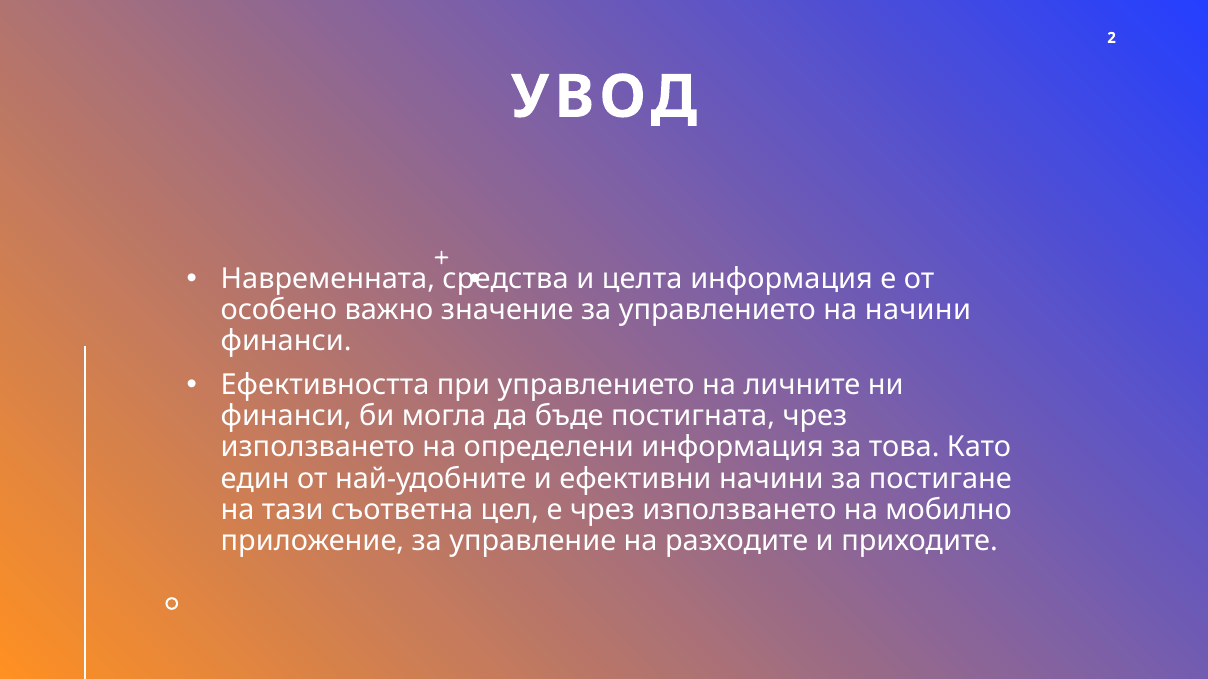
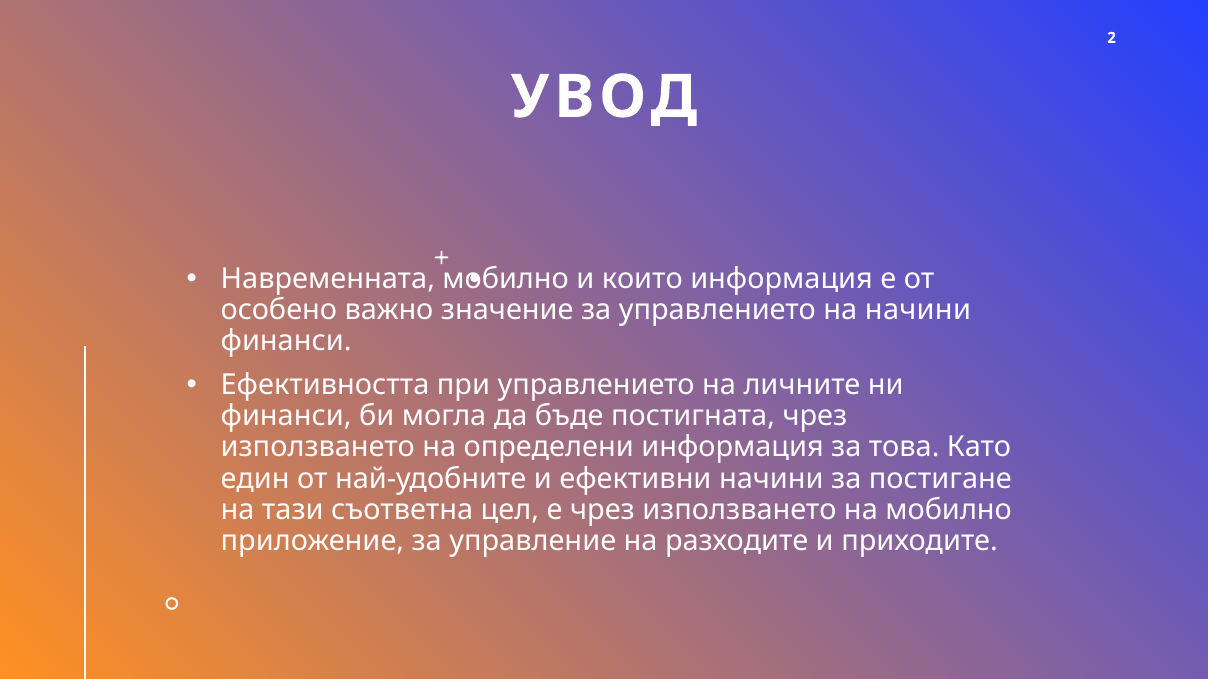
Навременната средства: средства -> мобилно
целта: целта -> които
